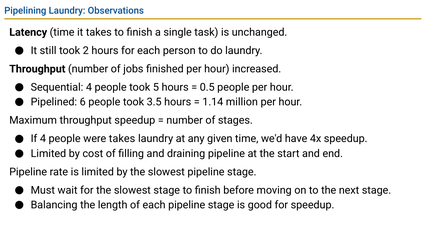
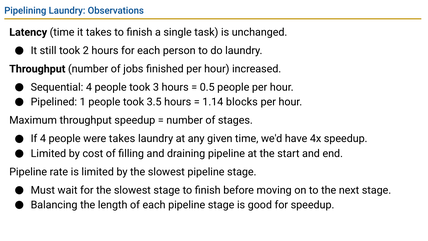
5: 5 -> 3
6: 6 -> 1
million: million -> blocks
